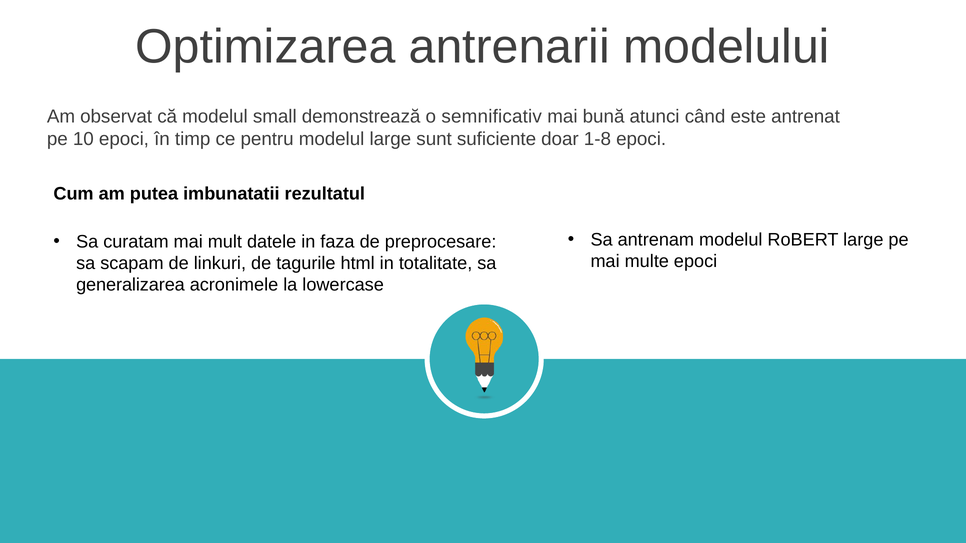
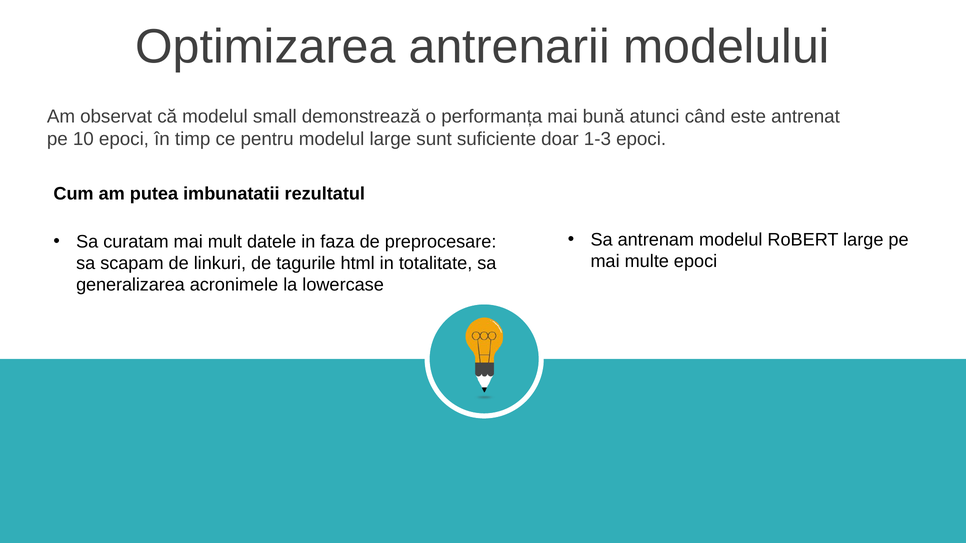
semnificativ: semnificativ -> performanța
1-8: 1-8 -> 1-3
